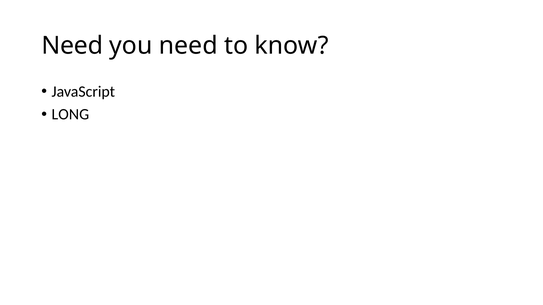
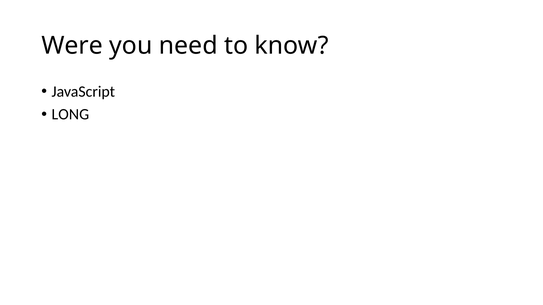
Need at (72, 46): Need -> Were
